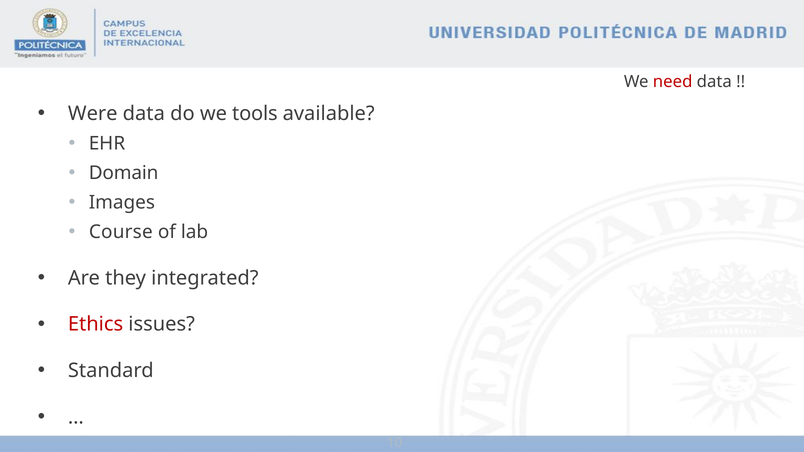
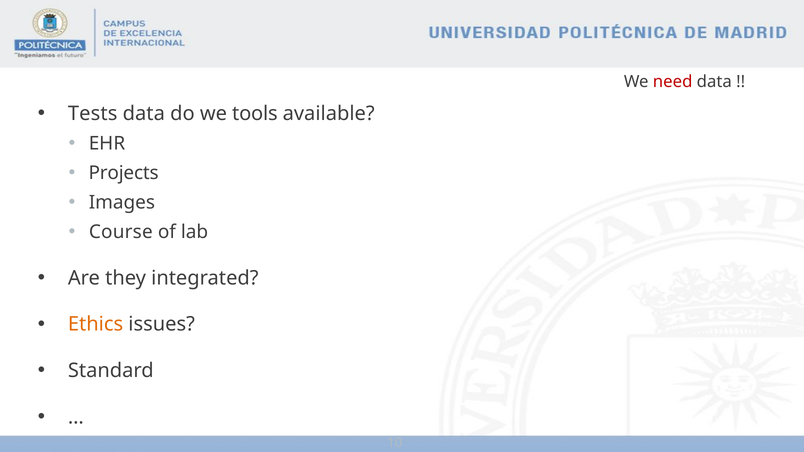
Were: Were -> Tests
Domain: Domain -> Projects
Ethics colour: red -> orange
